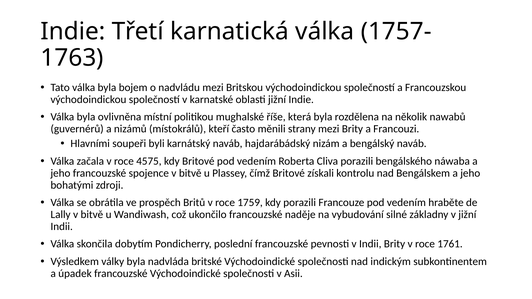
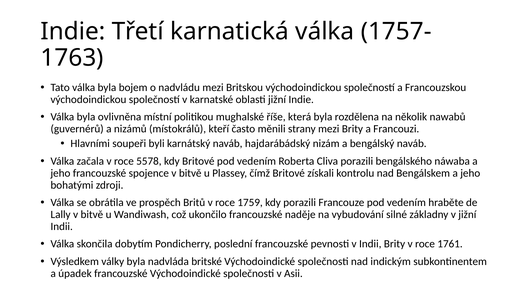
4575: 4575 -> 5578
